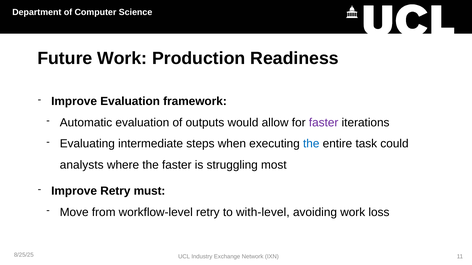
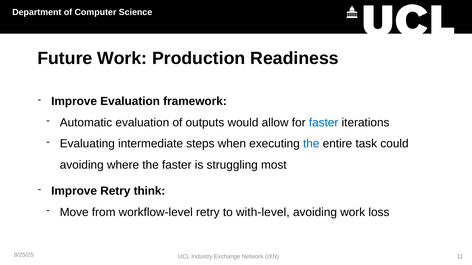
faster at (324, 123) colour: purple -> blue
analysts at (82, 165): analysts -> avoiding
must: must -> think
